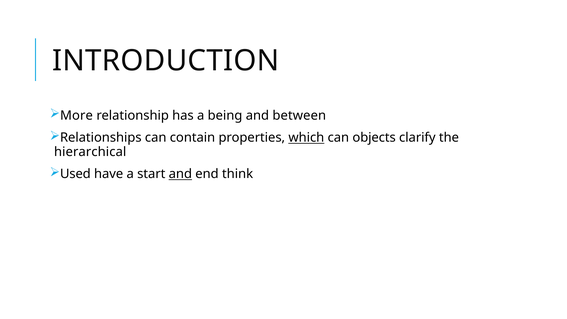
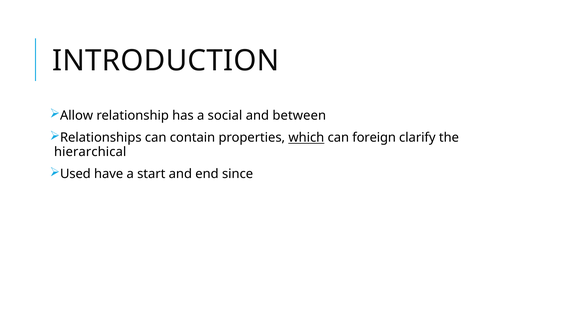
More: More -> Allow
being: being -> social
objects: objects -> foreign
and at (180, 174) underline: present -> none
think: think -> since
